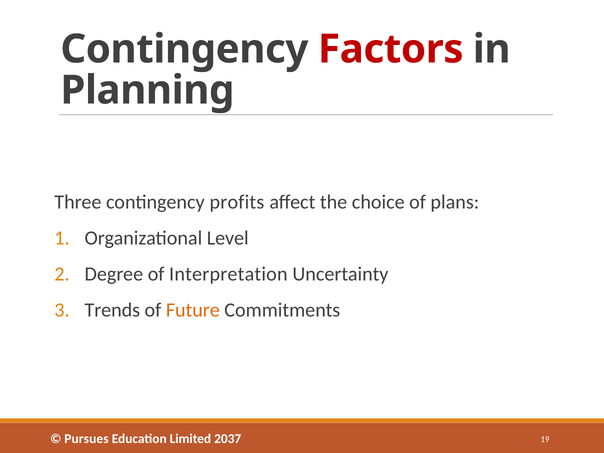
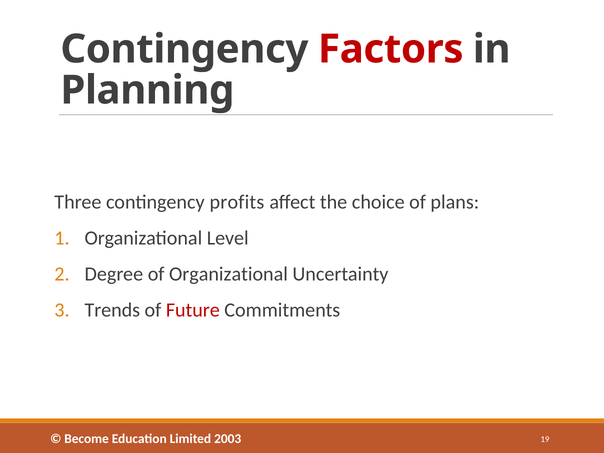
of Interpretation: Interpretation -> Organizational
Future colour: orange -> red
Pursues: Pursues -> Become
2037: 2037 -> 2003
